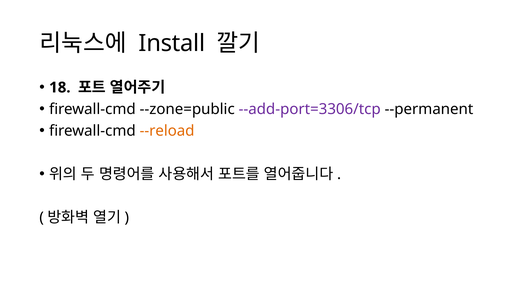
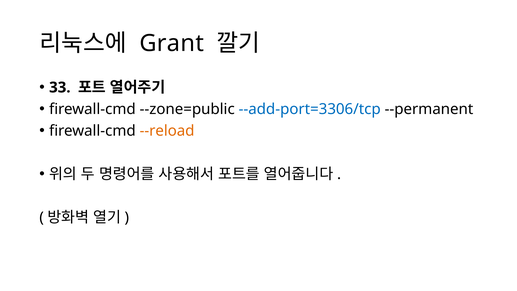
Install: Install -> Grant
18: 18 -> 33
--add-port=3306/tcp colour: purple -> blue
